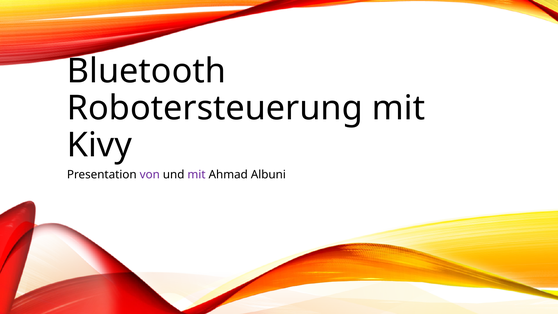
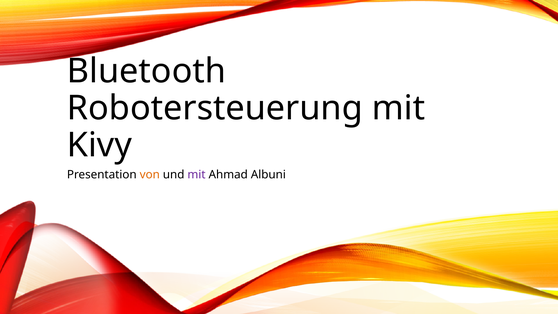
von colour: purple -> orange
